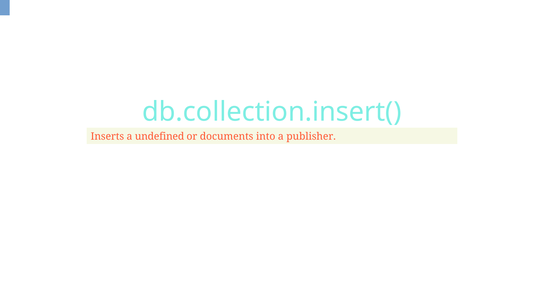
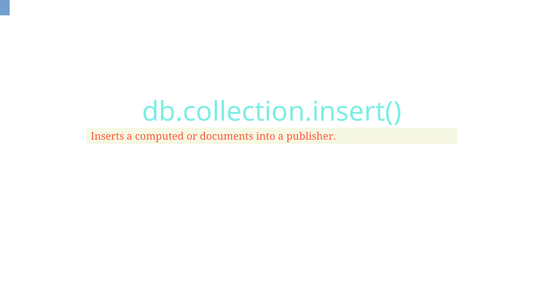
undefined: undefined -> computed
